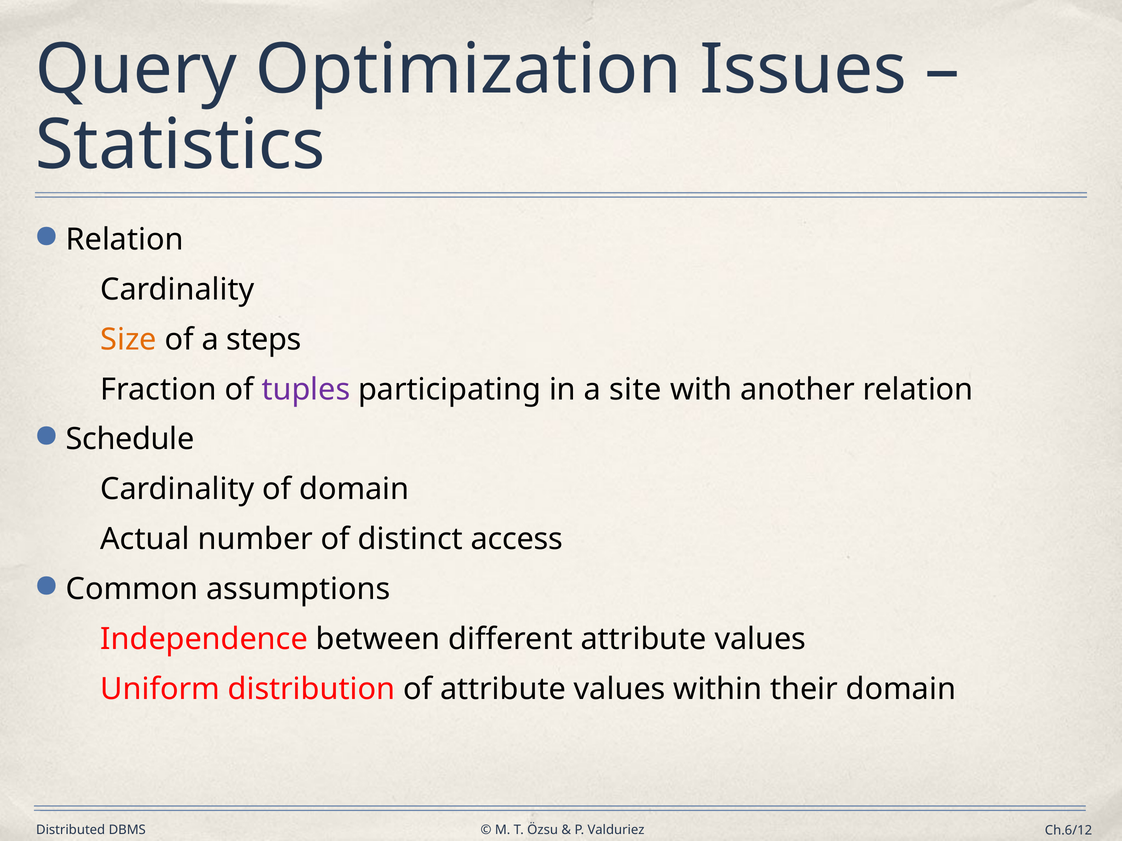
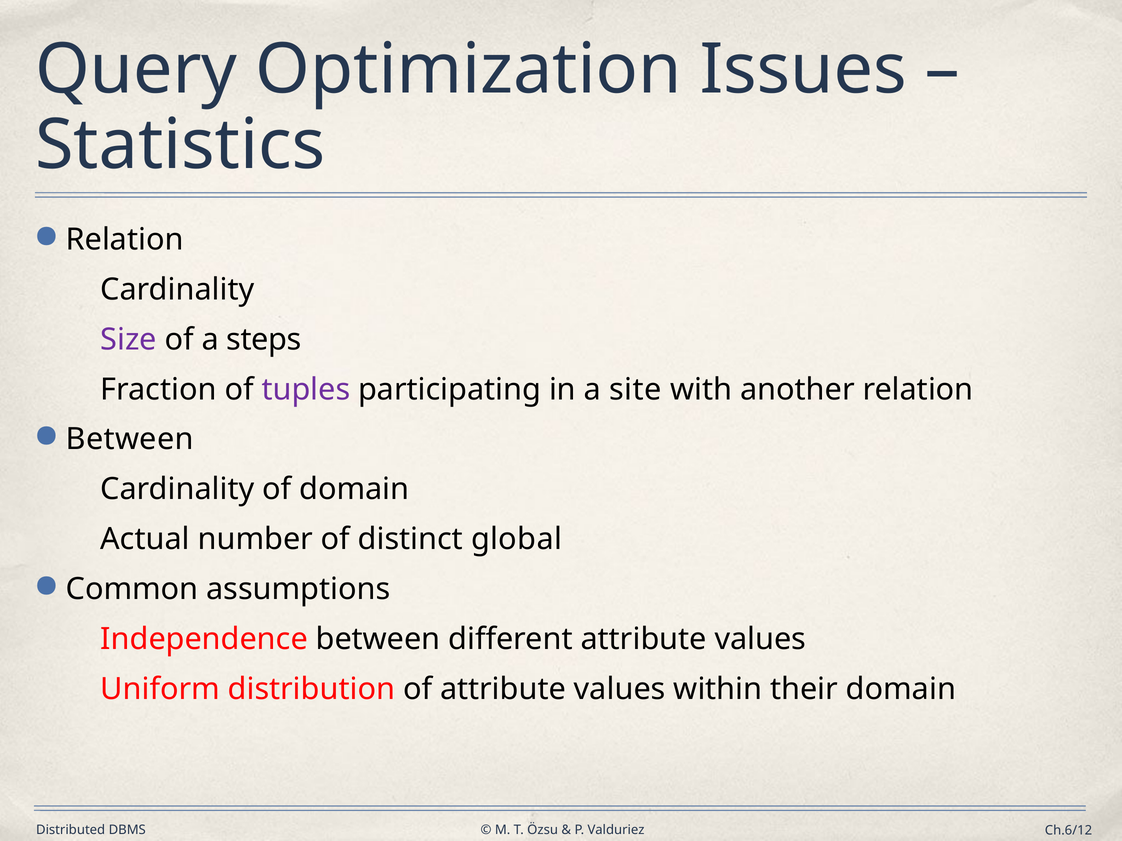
Size colour: orange -> purple
Schedule at (130, 440): Schedule -> Between
access: access -> global
